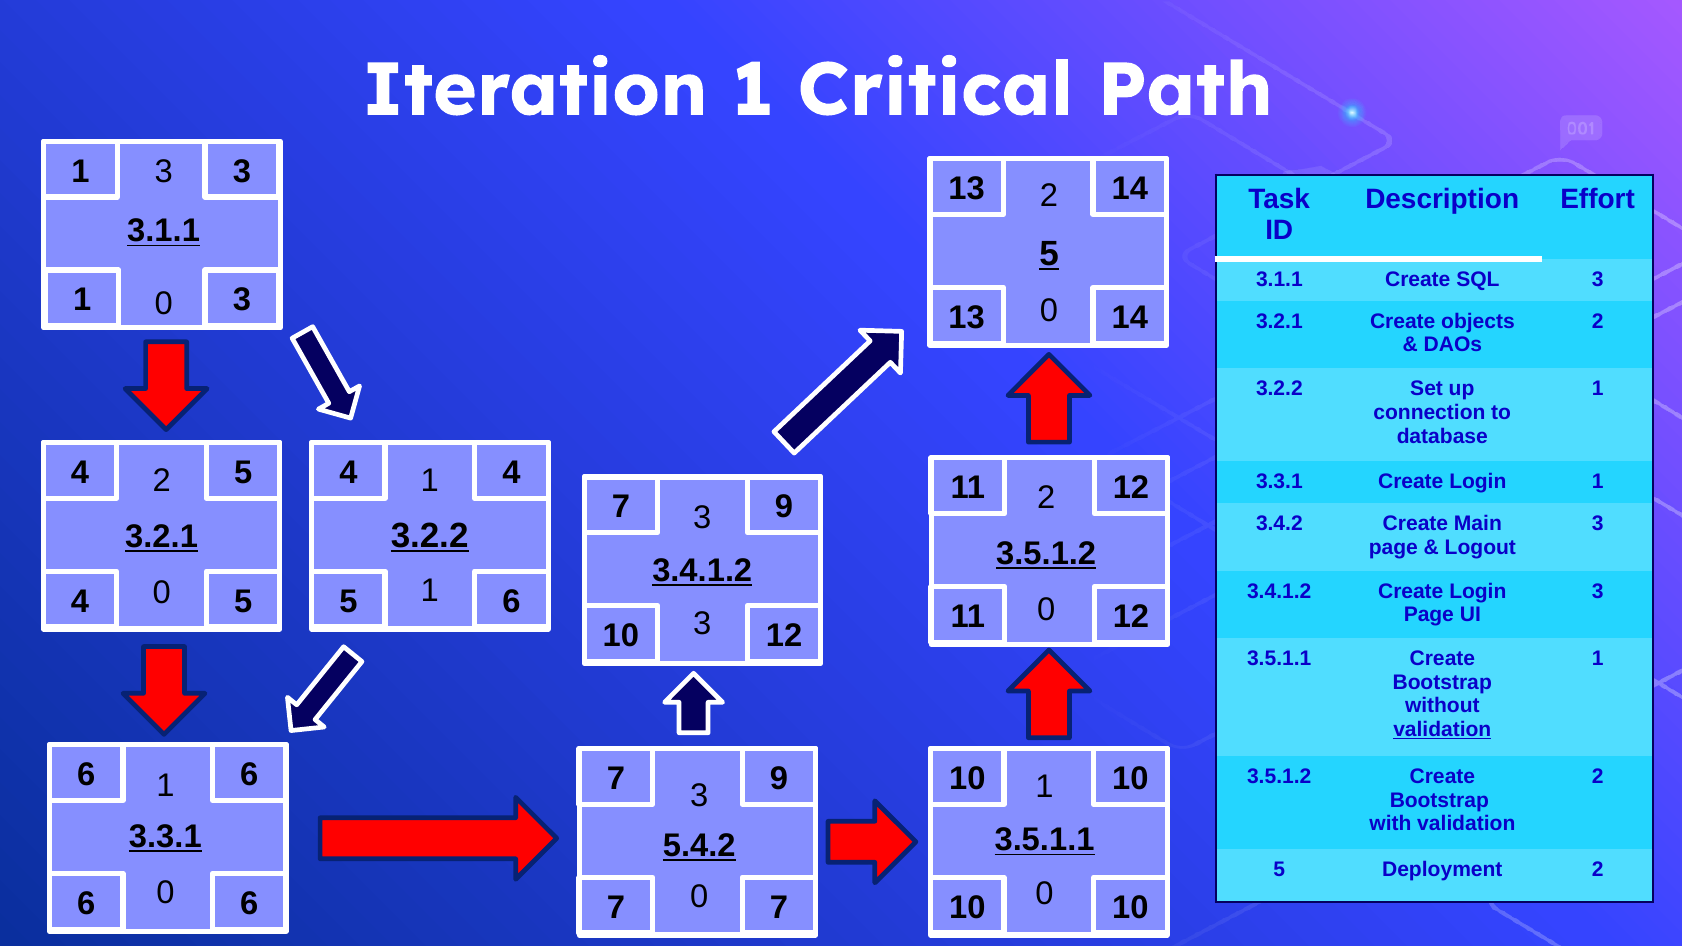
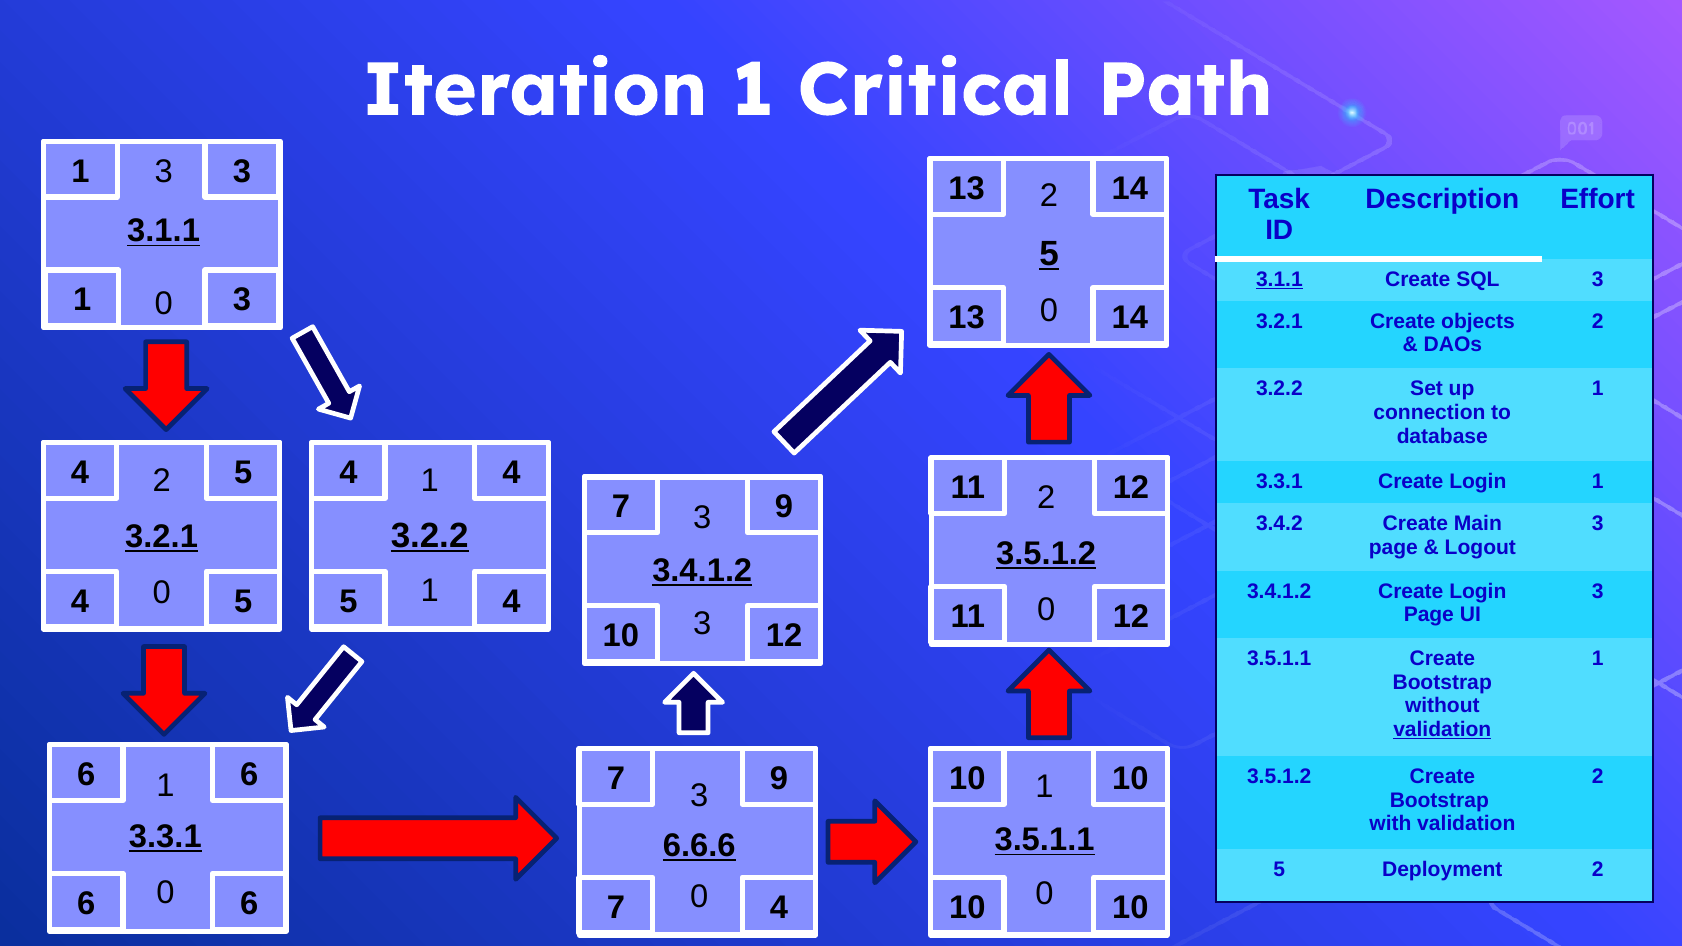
3.1.1 at (1279, 279) underline: none -> present
6 at (512, 601): 6 -> 4
5.4.2: 5.4.2 -> 6.6.6
7 7: 7 -> 4
